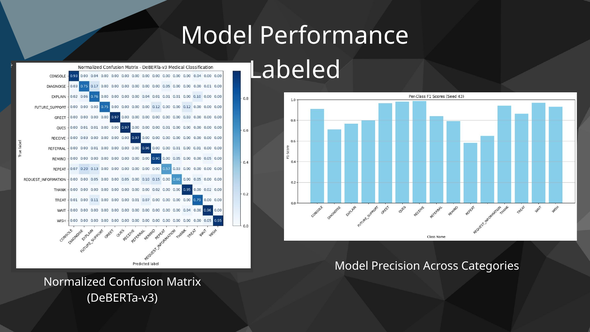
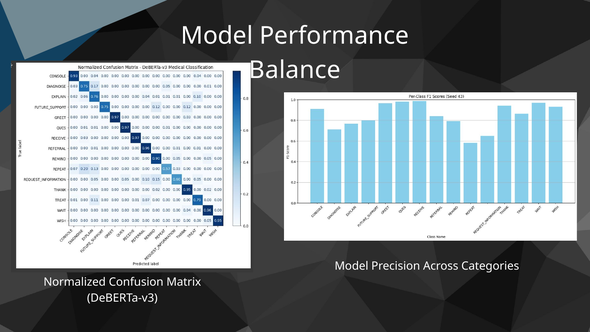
Labeled: Labeled -> Balance
